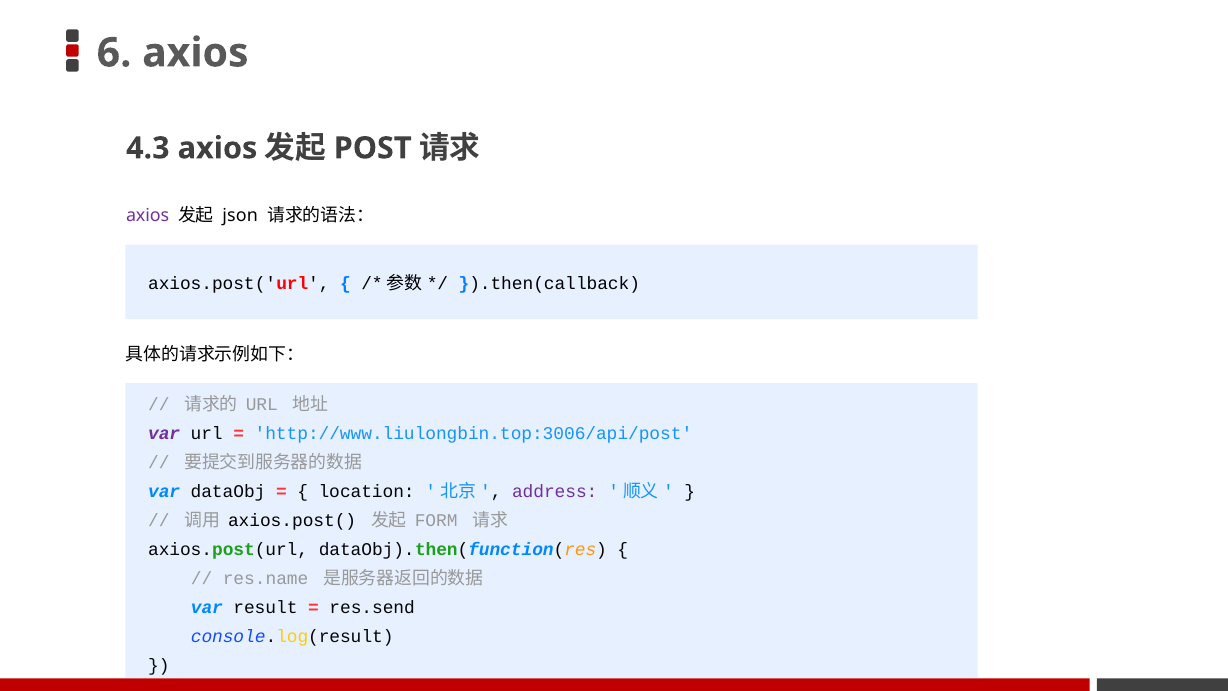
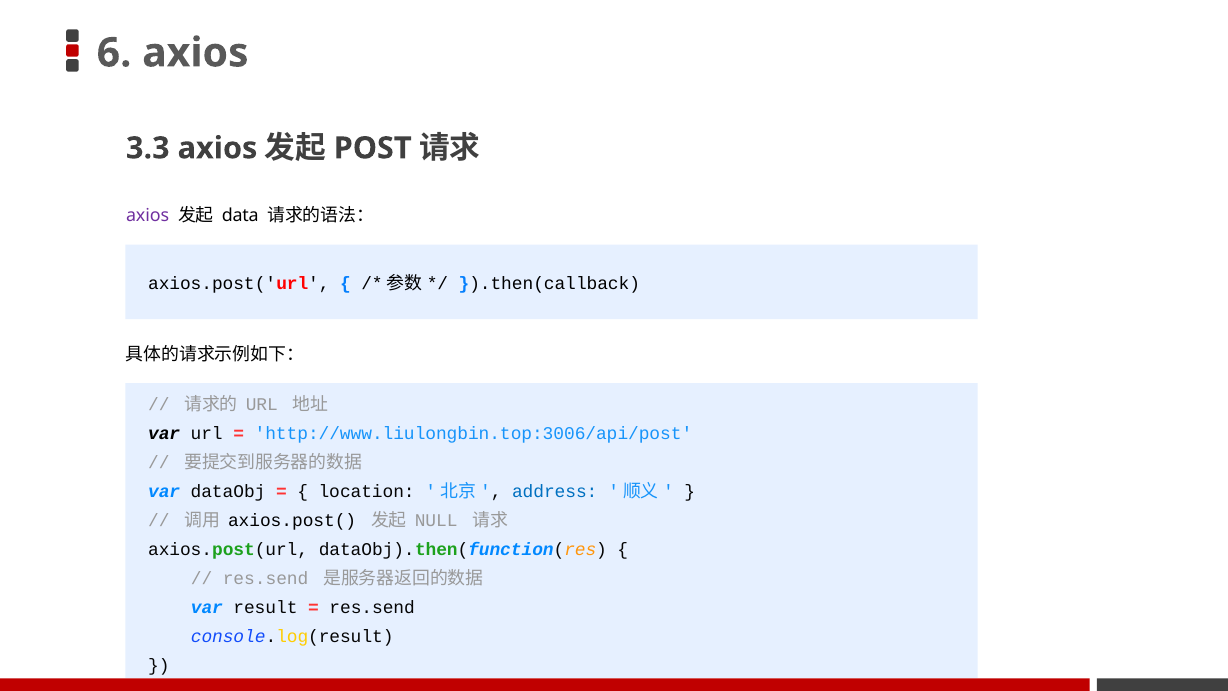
4.3: 4.3 -> 3.3
json: json -> data
var at (164, 434) colour: purple -> black
address colour: purple -> blue
FORM: FORM -> NULL
res.name at (266, 579): res.name -> res.send
